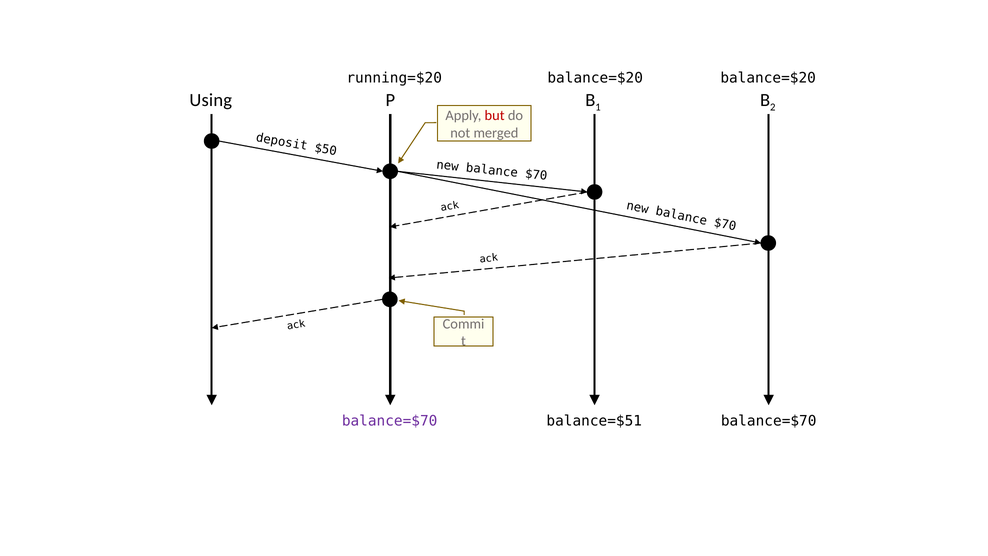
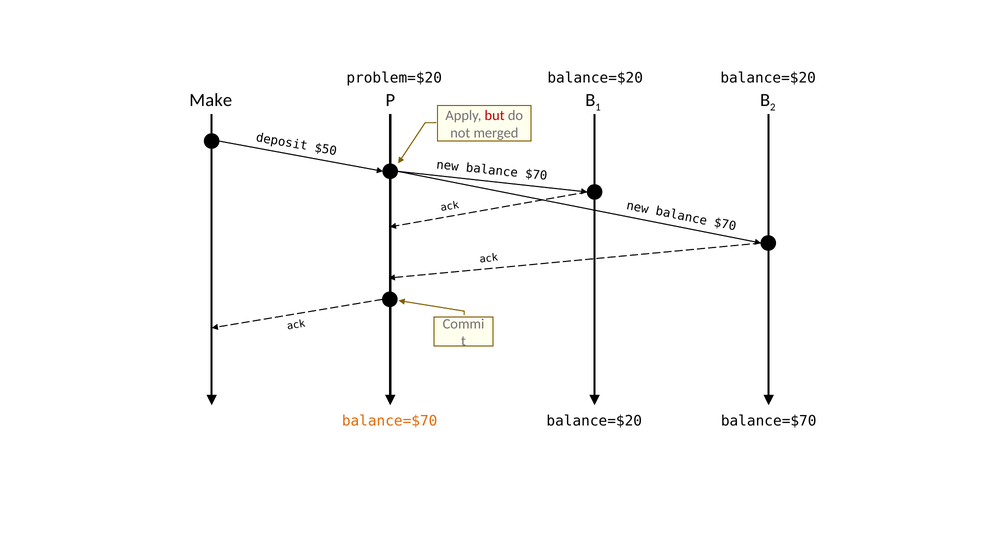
running=$20: running=$20 -> problem=$20
Using: Using -> Make
balance=$70 at (390, 421) colour: purple -> orange
balance=$51 at (594, 421): balance=$51 -> balance=$20
